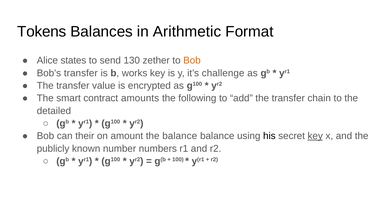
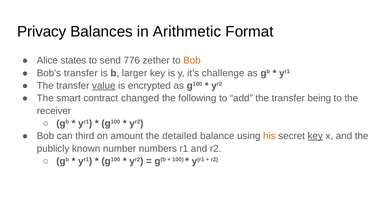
Tokens: Tokens -> Privacy
130: 130 -> 776
works: works -> larger
value underline: none -> present
amounts: amounts -> changed
chain: chain -> being
detailed: detailed -> receiver
their: their -> third
the balance: balance -> detailed
his colour: black -> orange
